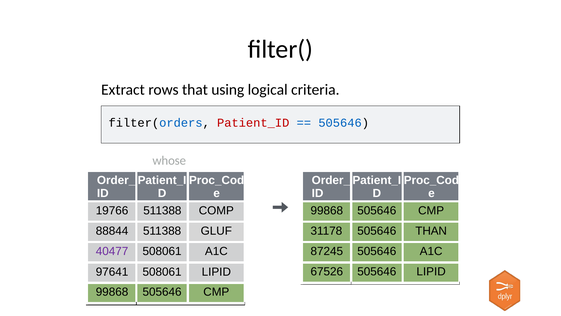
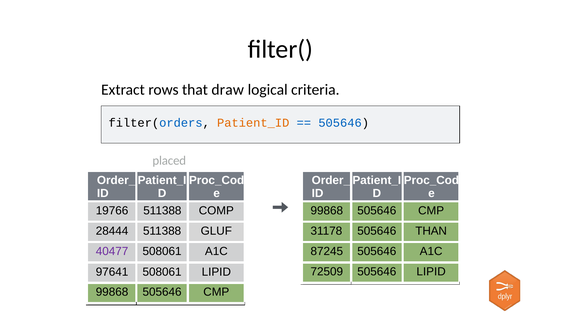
using: using -> draw
Patient_ID colour: red -> orange
whose: whose -> placed
88844: 88844 -> 28444
67526: 67526 -> 72509
